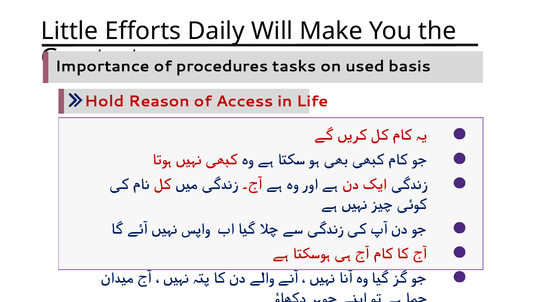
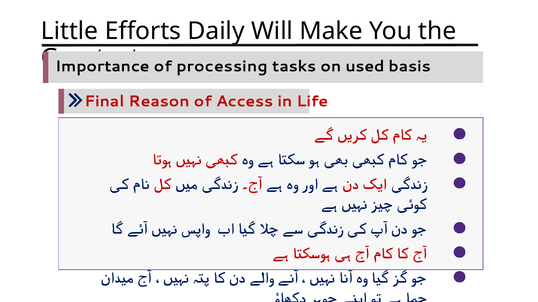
procedures: procedures -> processing
Hold: Hold -> Final
